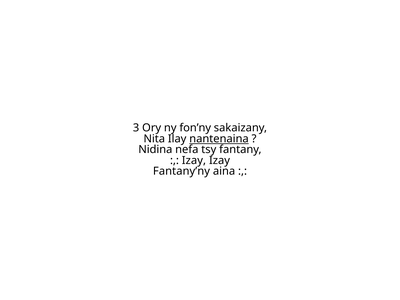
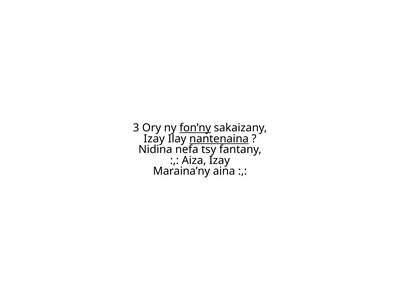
fon’ny underline: none -> present
Nita at (154, 139): Nita -> Izay
Izay at (194, 160): Izay -> Aiza
Fantany’ny: Fantany’ny -> Maraina’ny
